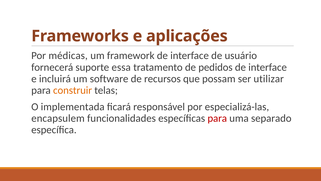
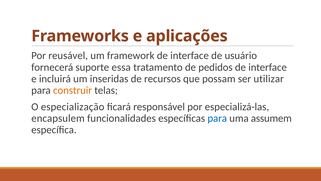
médicas: médicas -> reusável
software: software -> inseridas
implementada: implementada -> especialização
para at (217, 118) colour: red -> blue
separado: separado -> assumem
